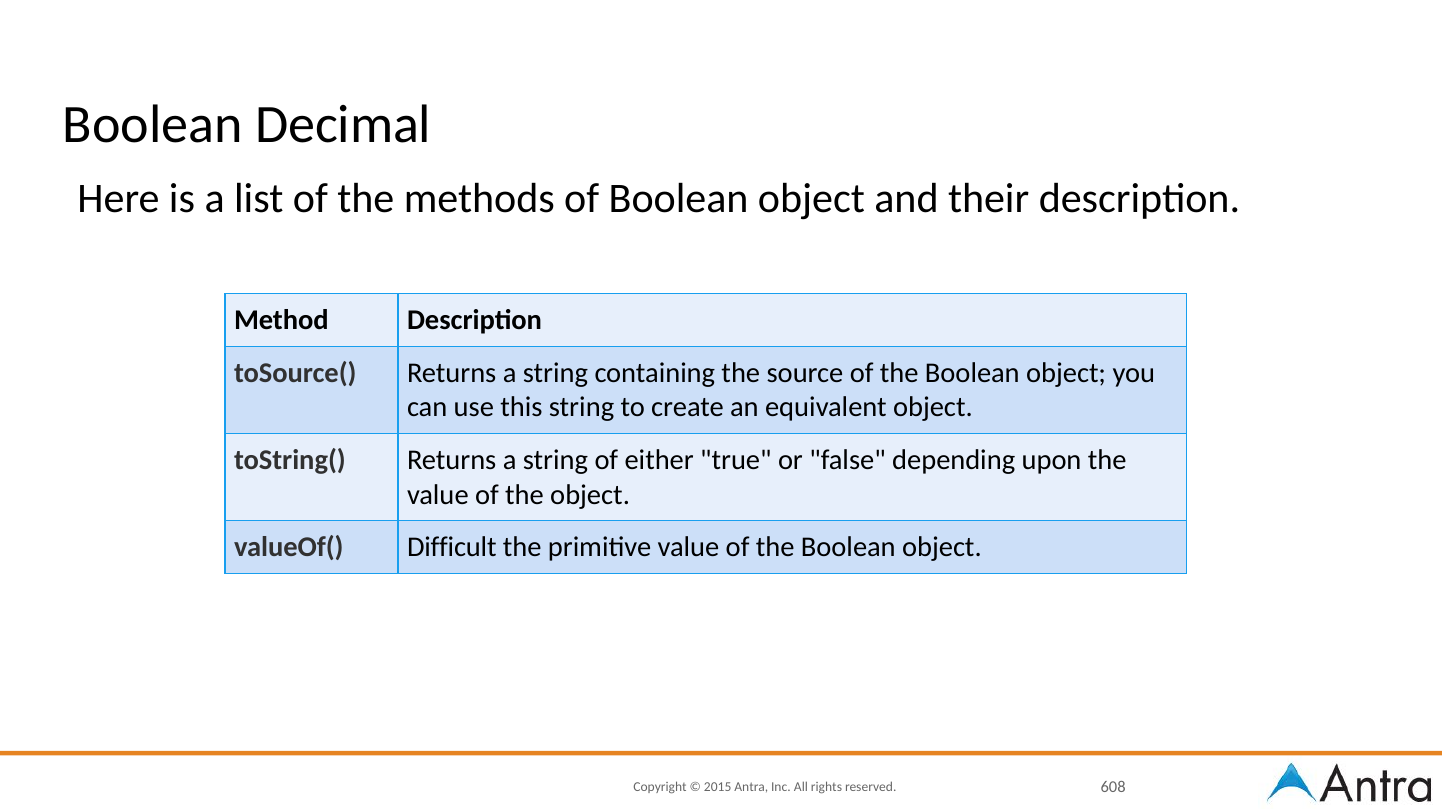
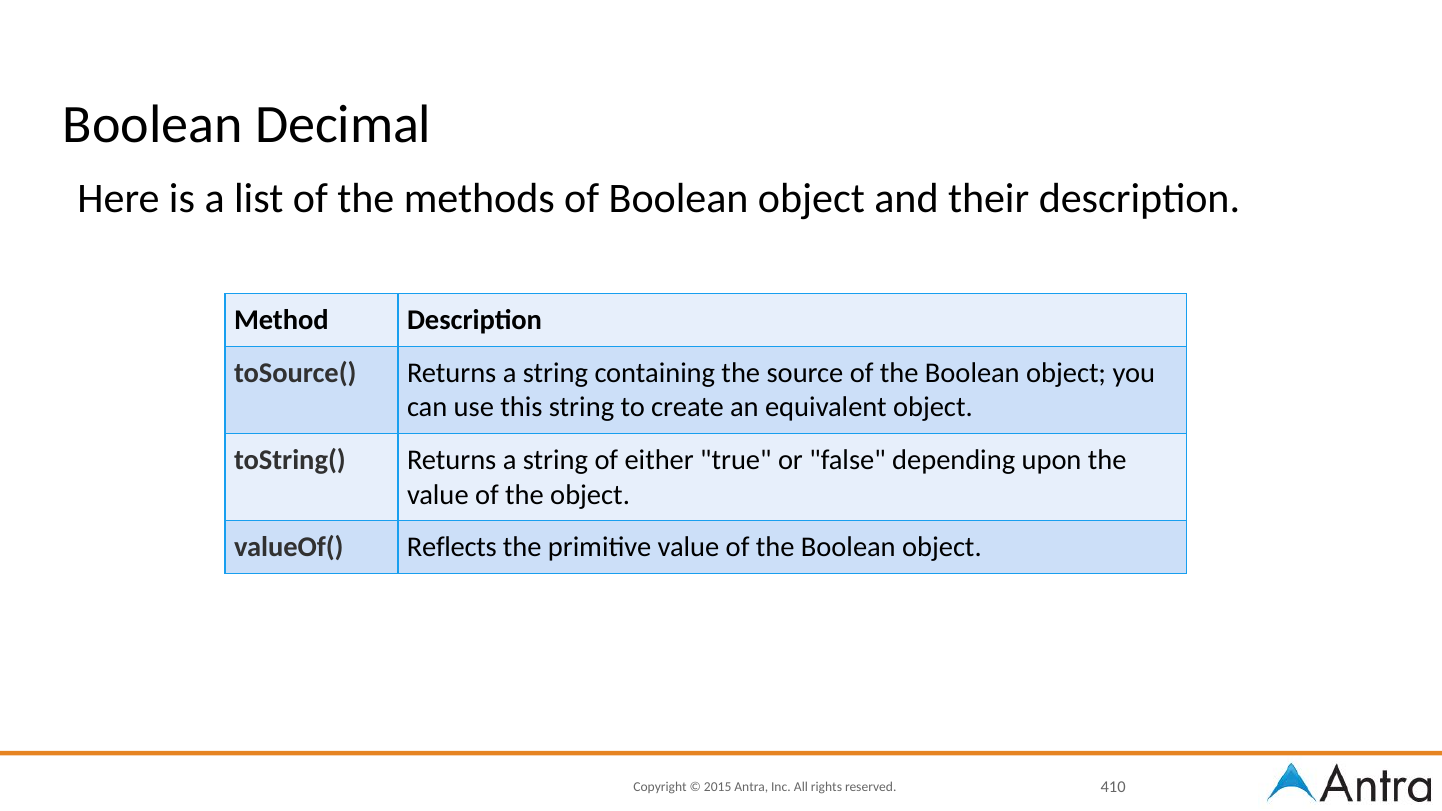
Difficult: Difficult -> Reflects
608: 608 -> 410
